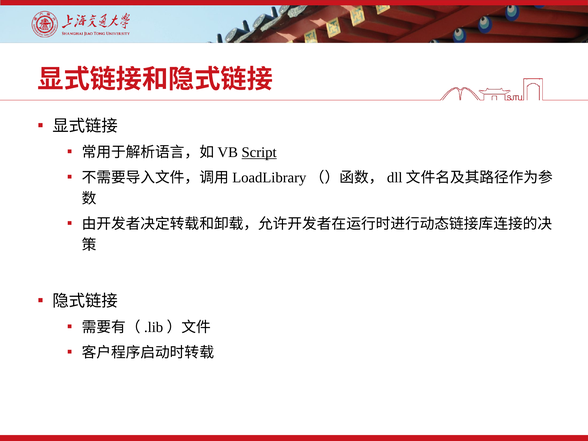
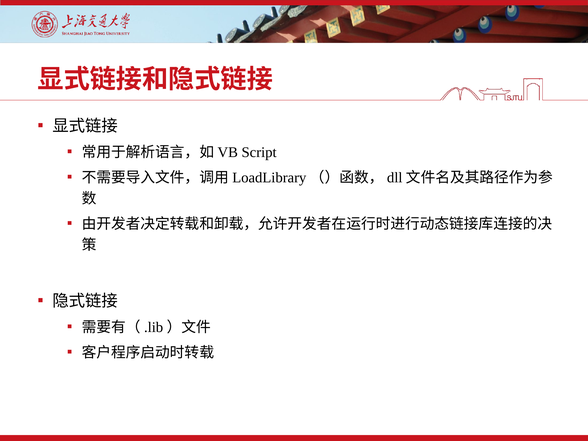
Script underline: present -> none
